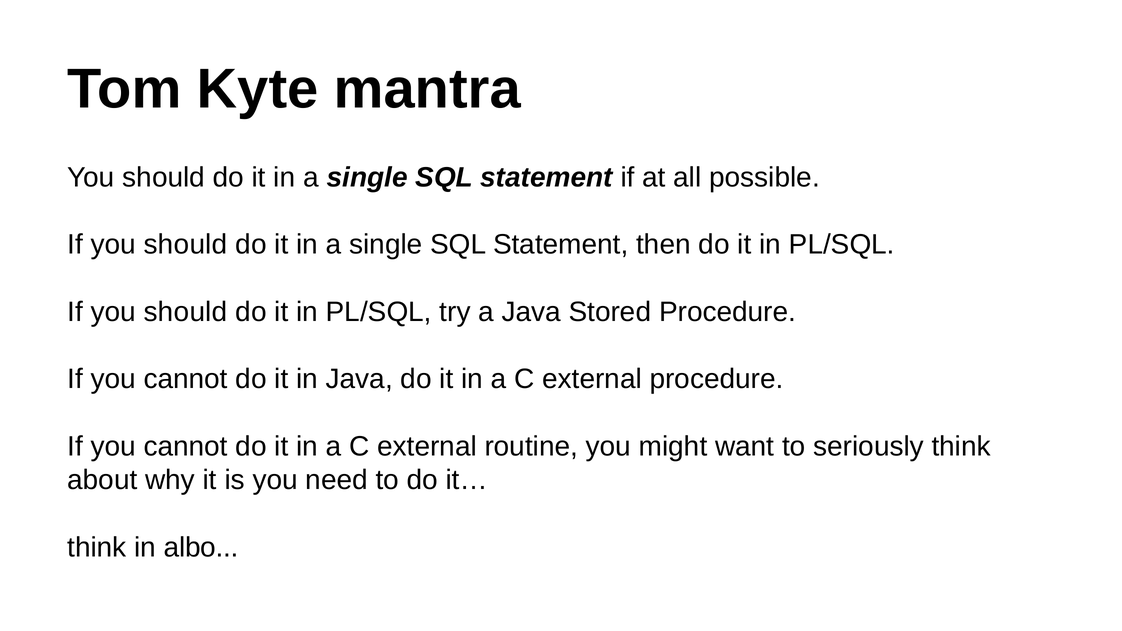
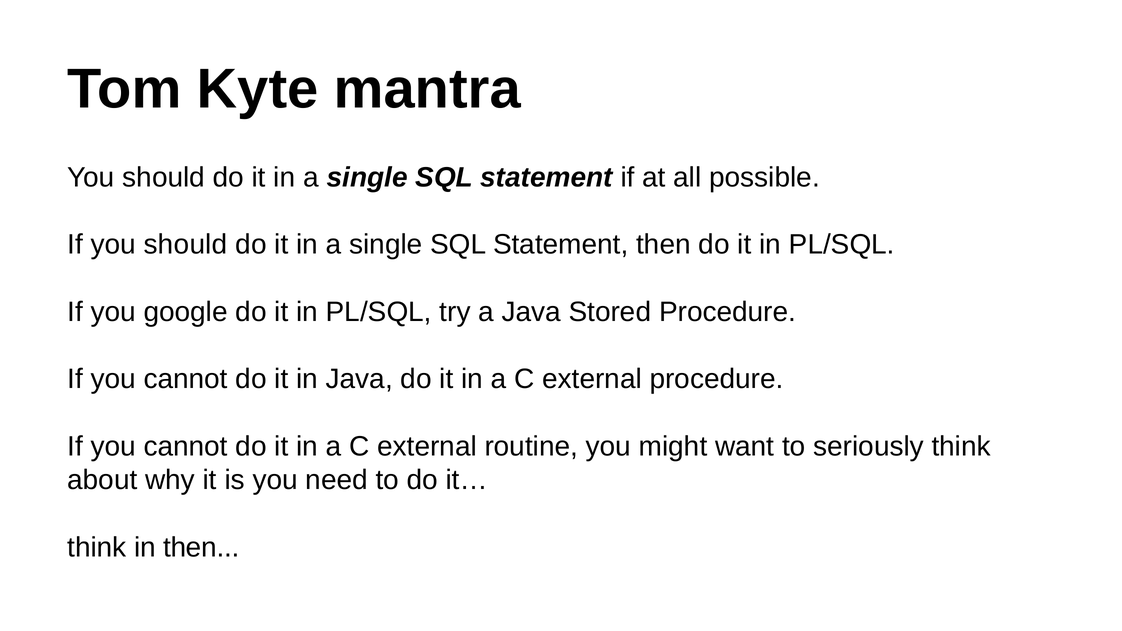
should at (185, 312): should -> google
in albo: albo -> then
